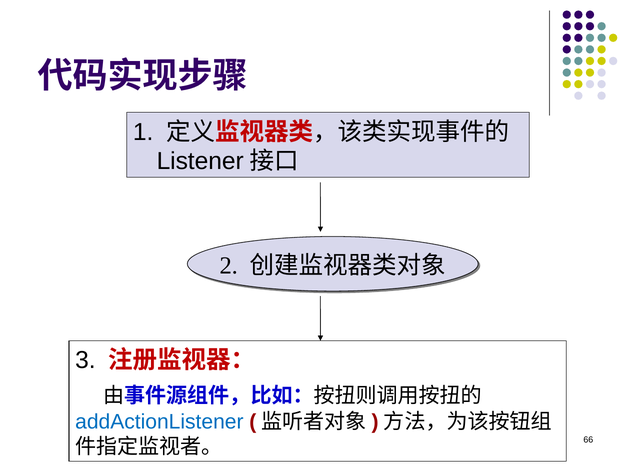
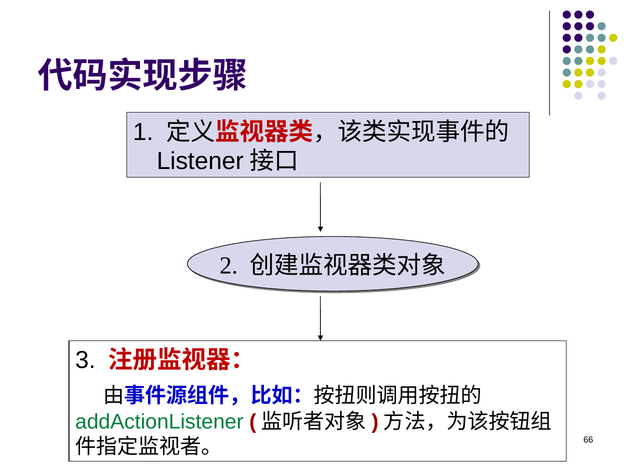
addActionListener colour: blue -> green
